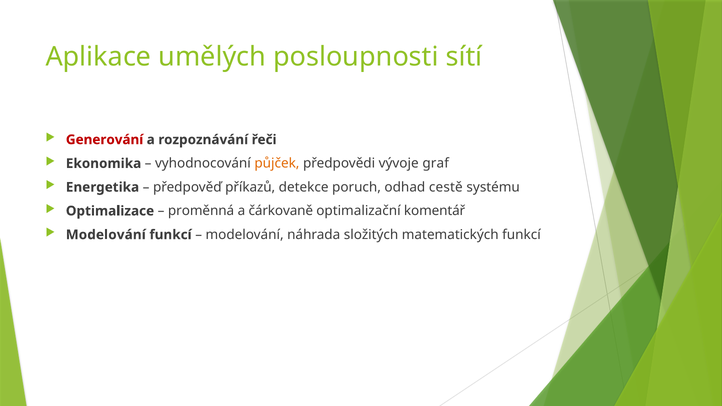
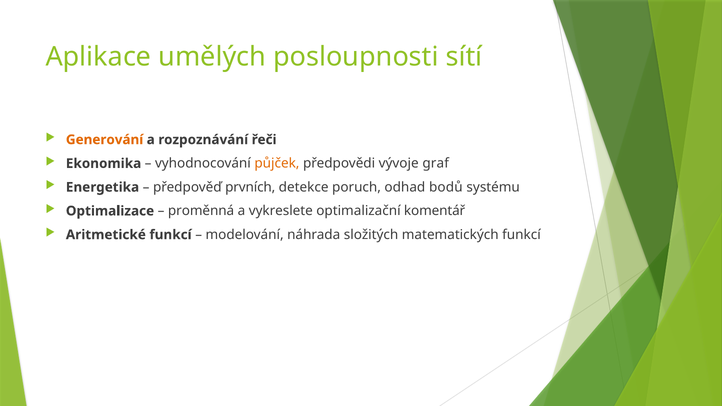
Generování colour: red -> orange
příkazů: příkazů -> prvních
cestě: cestě -> bodů
čárkovaně: čárkovaně -> vykreslete
Modelování at (106, 235): Modelování -> Aritmetické
